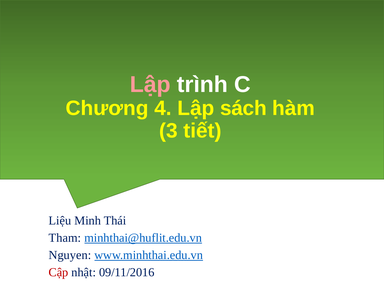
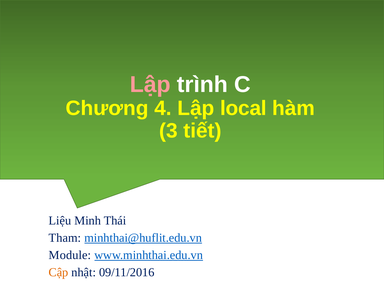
sách: sách -> local
Nguyen: Nguyen -> Module
Cập colour: red -> orange
